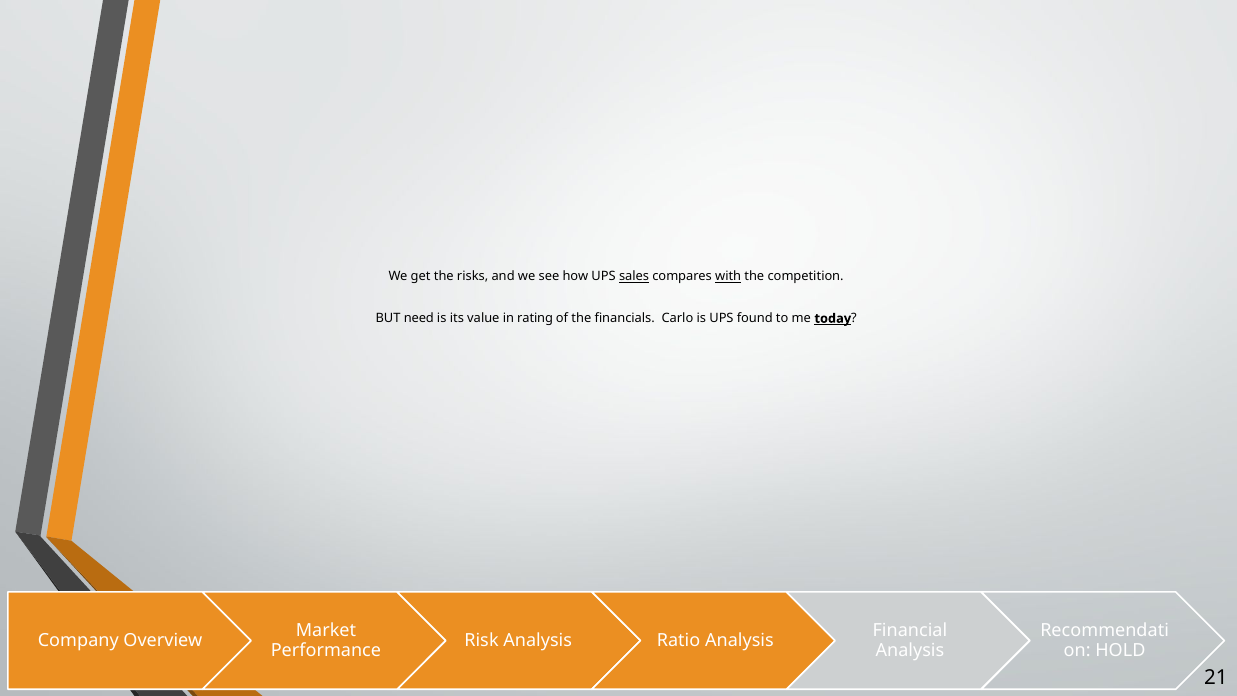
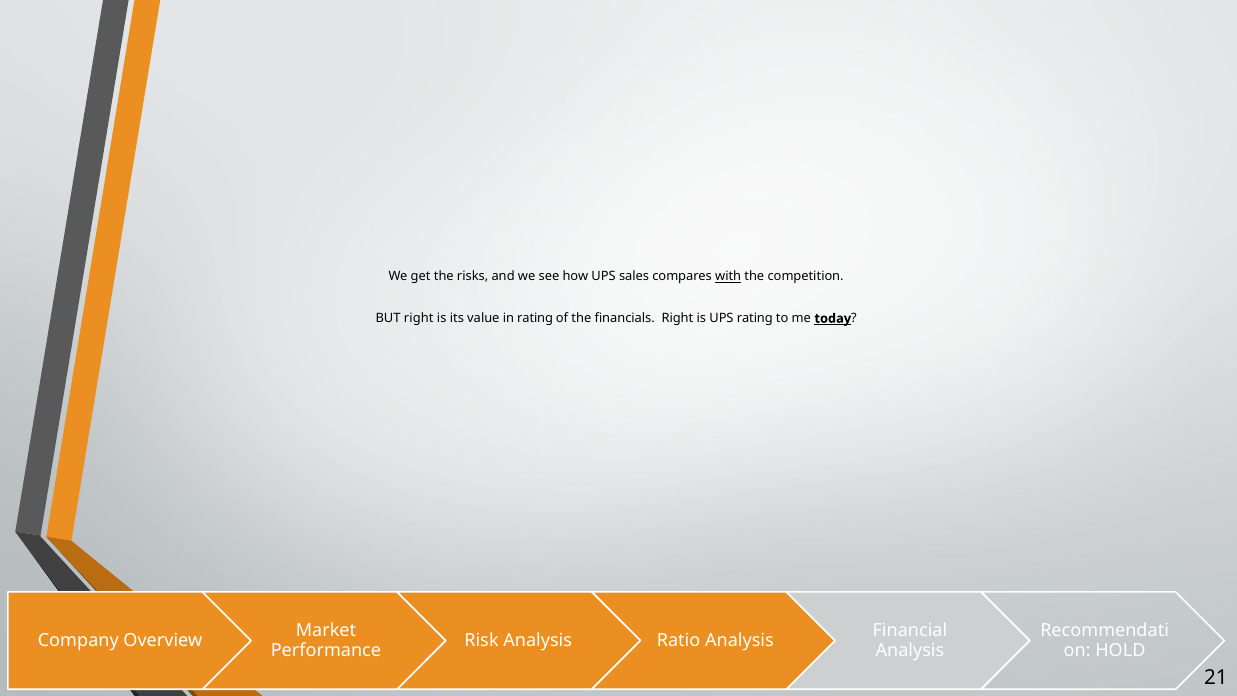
sales underline: present -> none
BUT need: need -> right
financials Carlo: Carlo -> Right
UPS found: found -> rating
